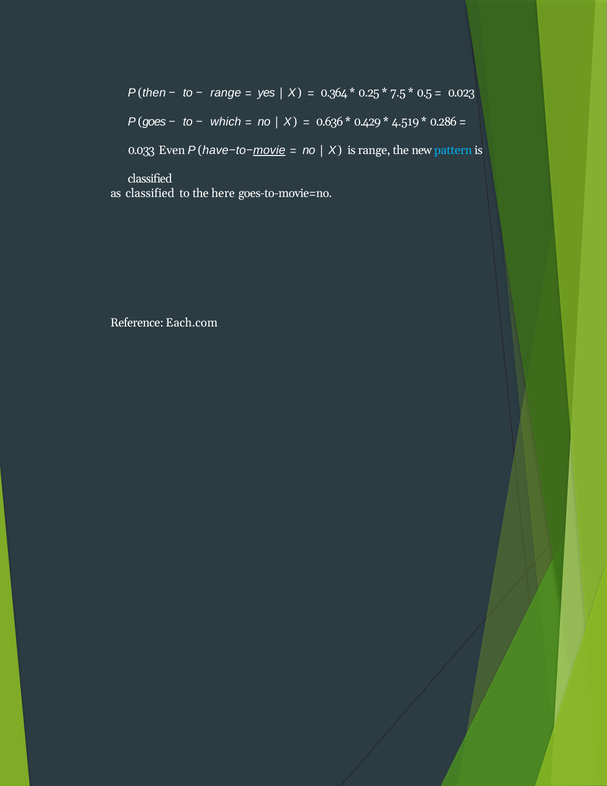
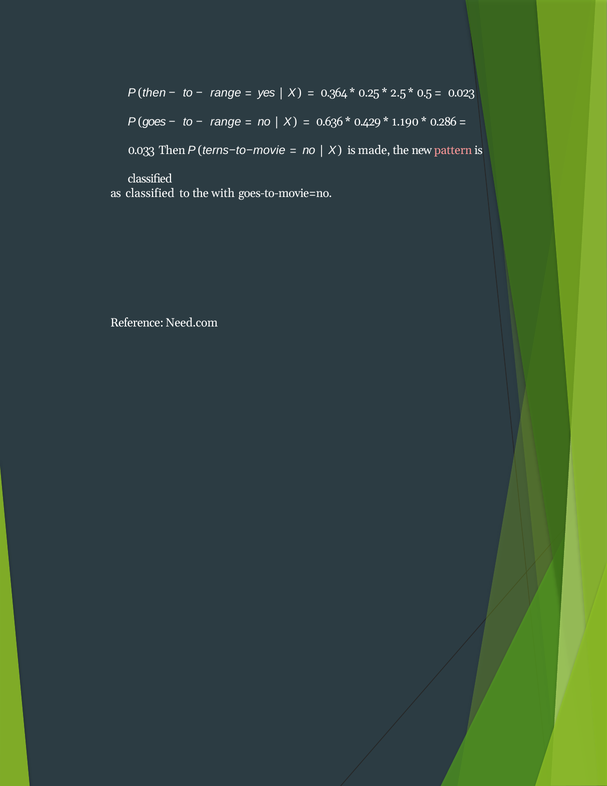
7.5: 7.5 -> 2.5
which at (226, 122): which -> range
4.519: 4.519 -> 1.190
0.033 Even: Even -> Then
have: have -> terns
movie underline: present -> none
is range: range -> made
pattern colour: light blue -> pink
here: here -> with
Each.com: Each.com -> Need.com
